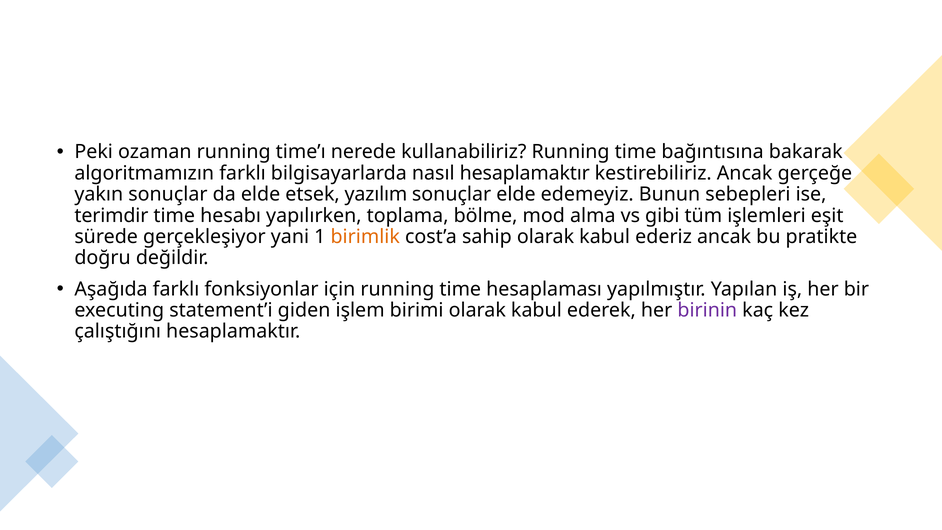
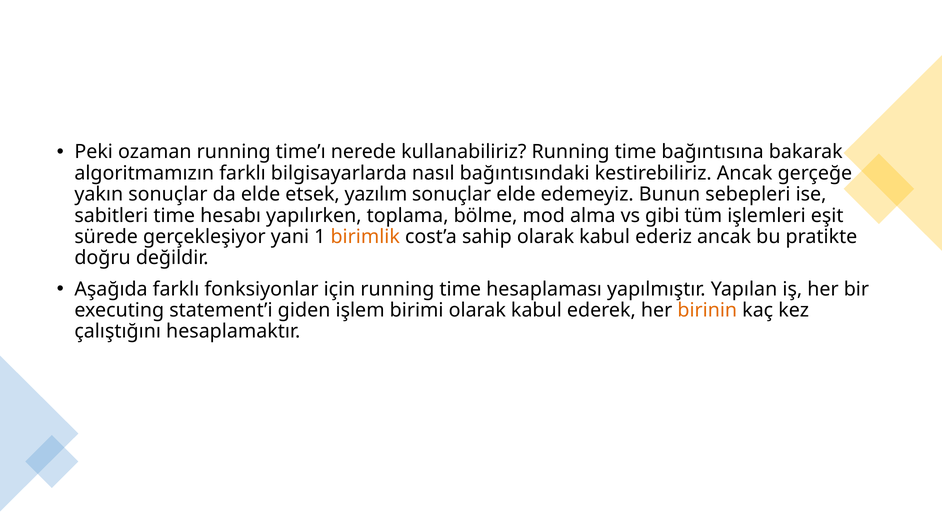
nasıl hesaplamaktır: hesaplamaktır -> bağıntısındaki
terimdir: terimdir -> sabitleri
birinin colour: purple -> orange
